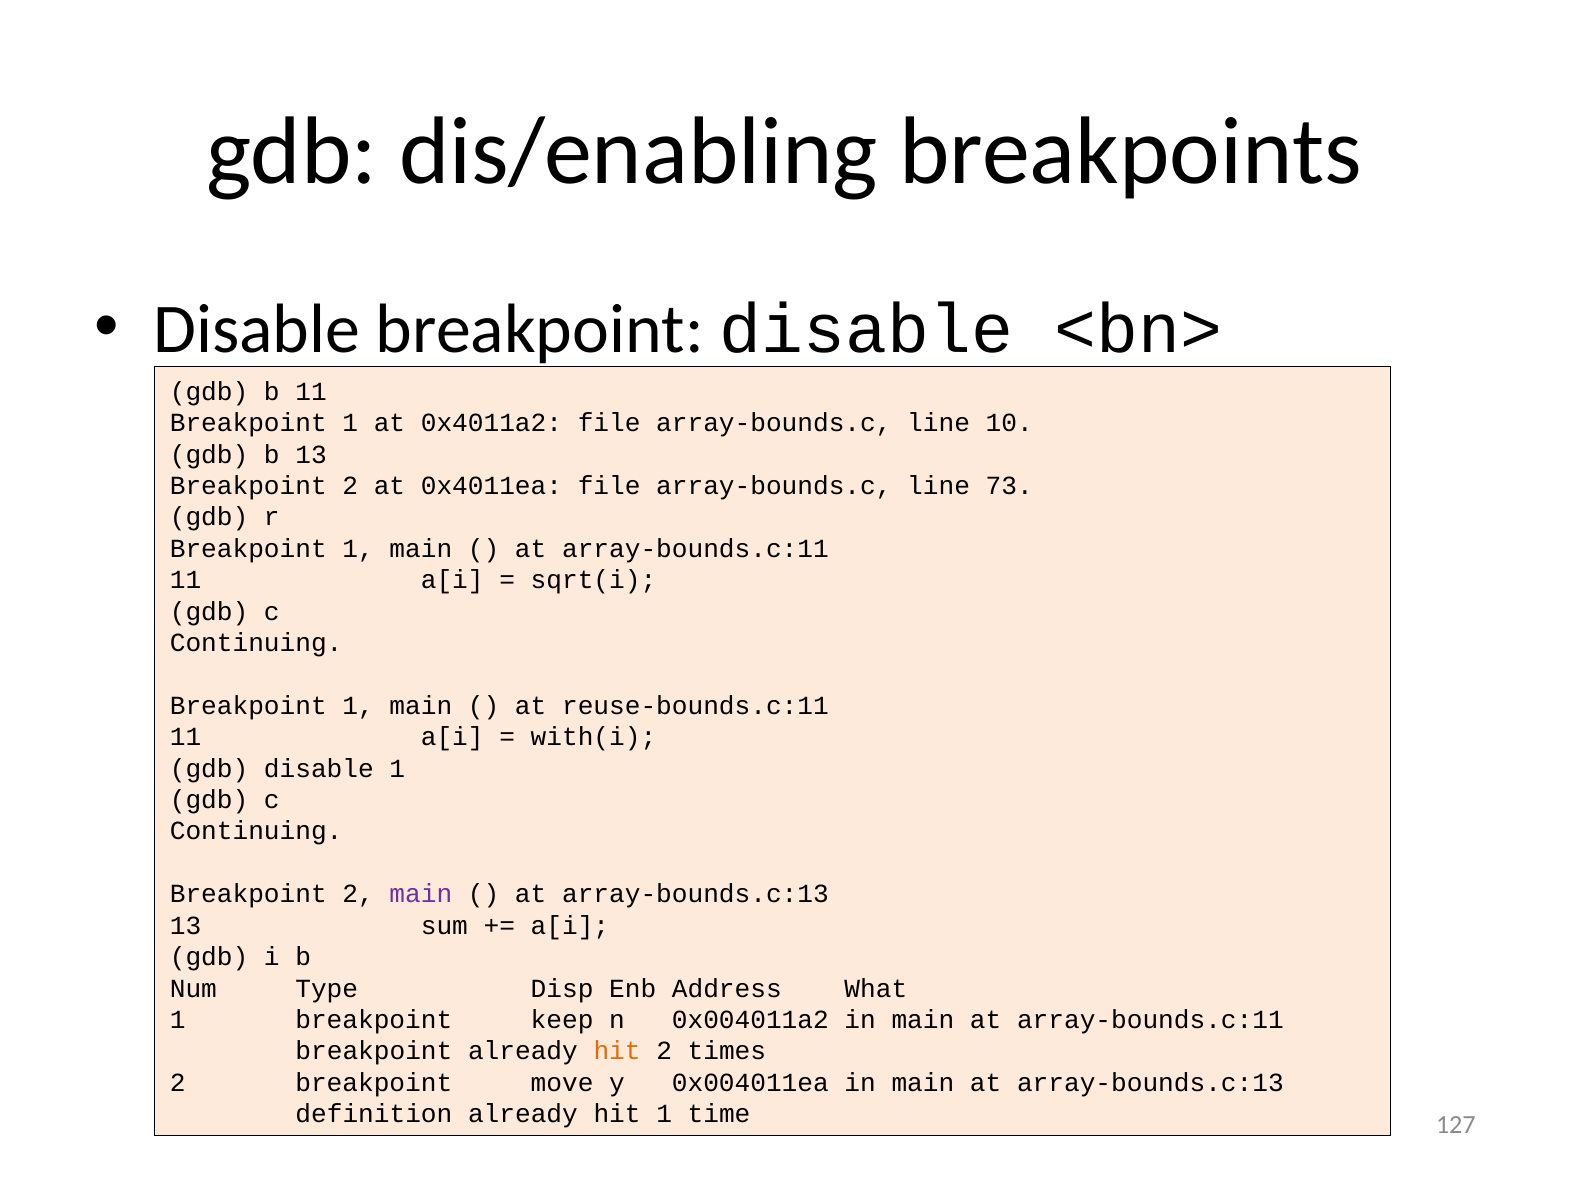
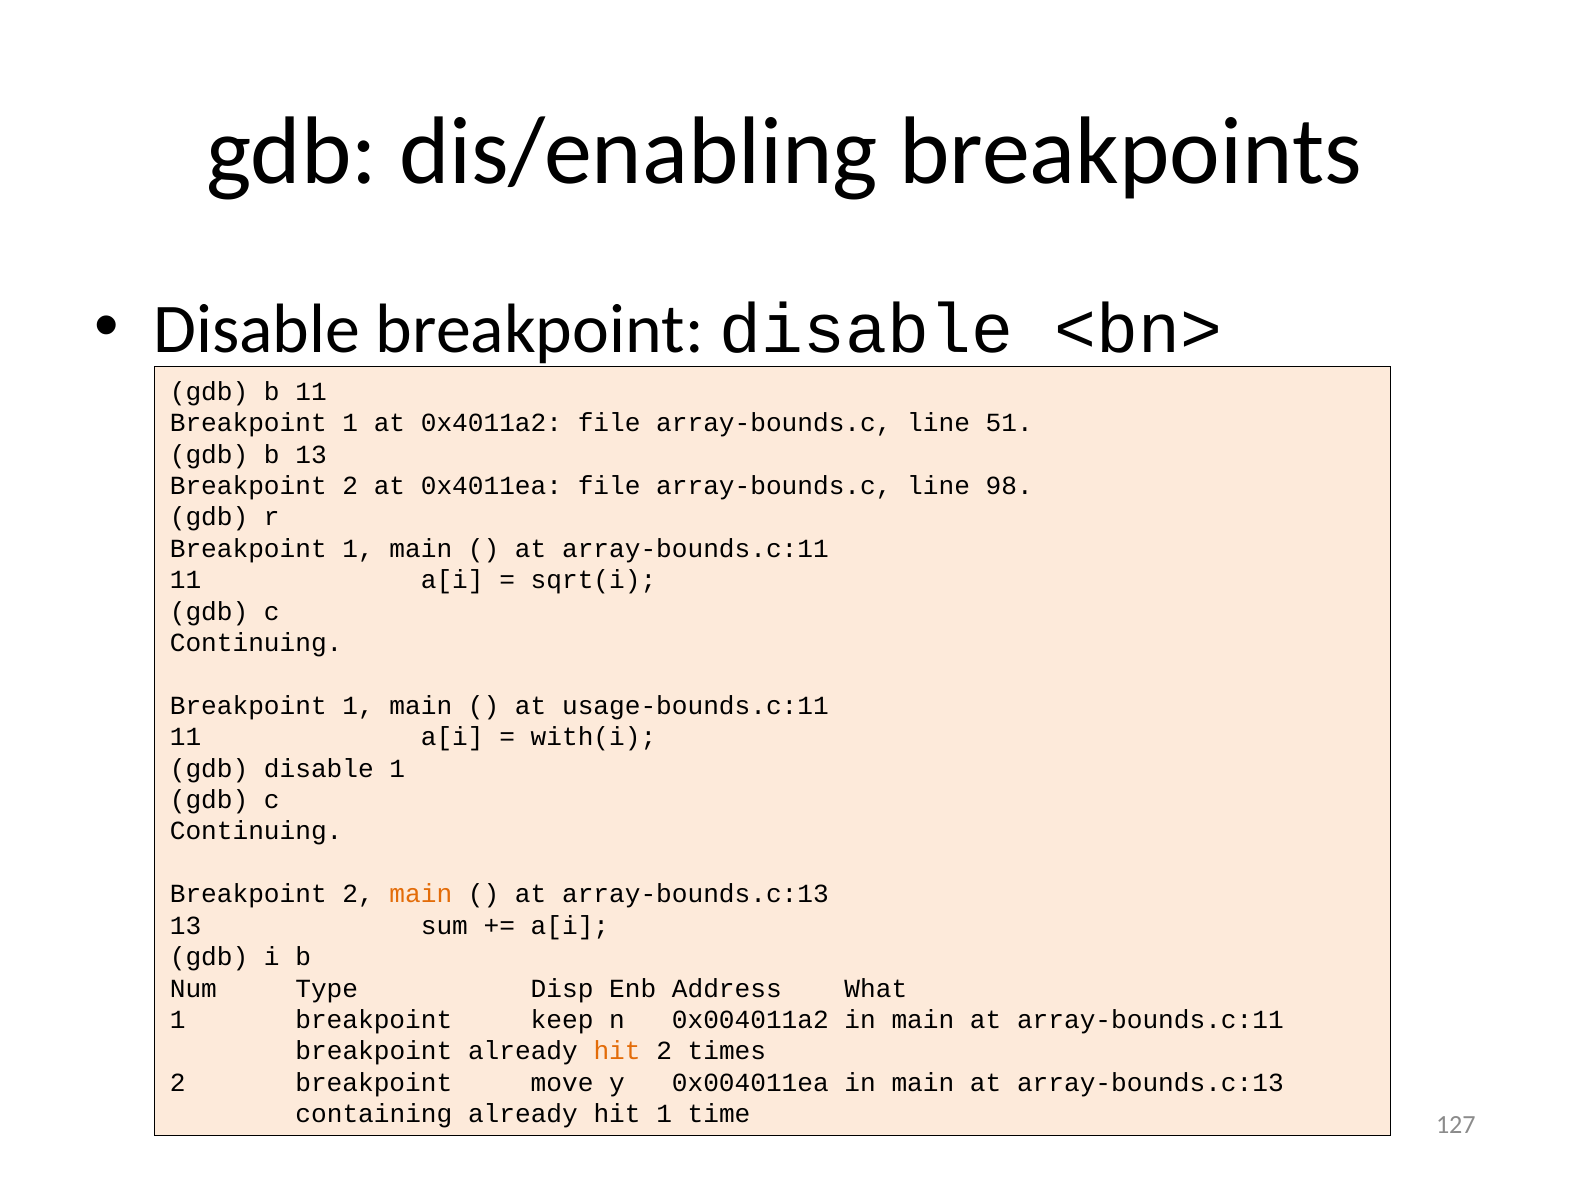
10: 10 -> 51
73: 73 -> 98
reuse-bounds.c:11: reuse-bounds.c:11 -> usage-bounds.c:11
main at (421, 894) colour: purple -> orange
definition: definition -> containing
